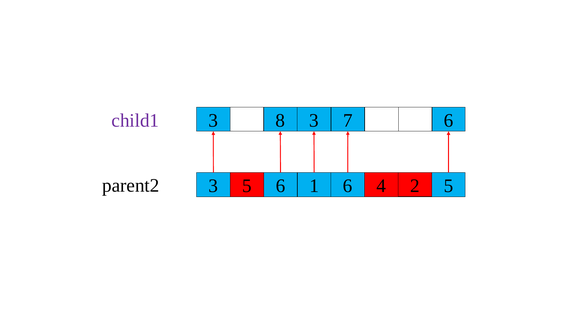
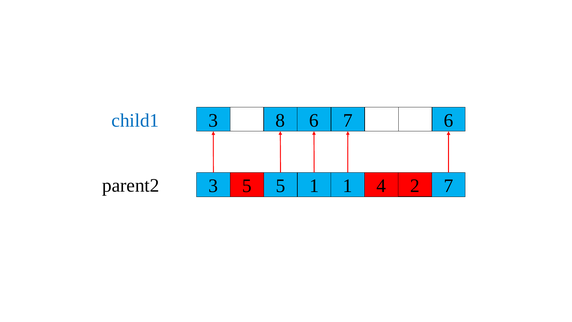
child1 colour: purple -> blue
3 3: 3 -> 6
5 6: 6 -> 5
1 6: 6 -> 1
5 at (449, 186): 5 -> 7
